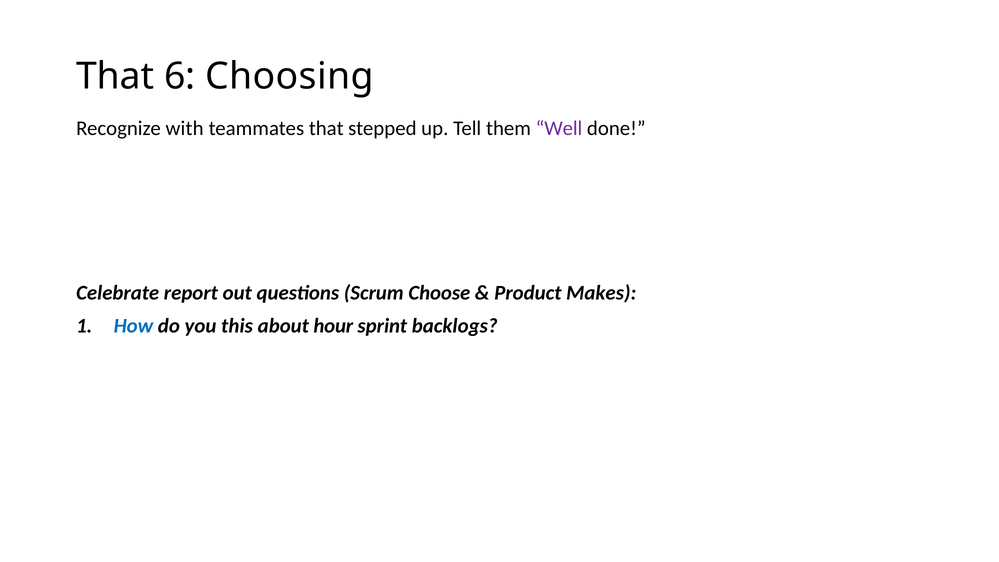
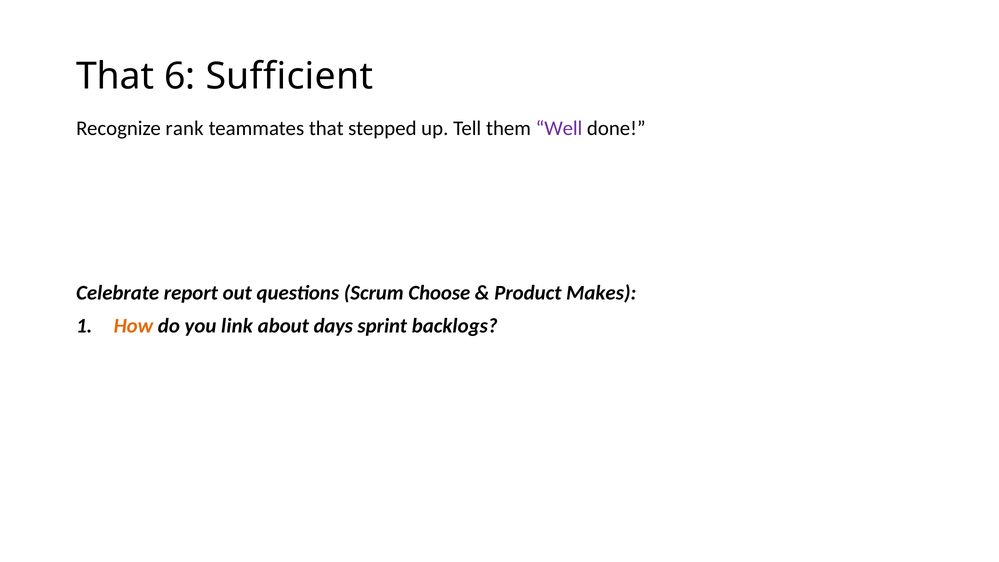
Choosing: Choosing -> Sufficient
with: with -> rank
How colour: blue -> orange
this: this -> link
hour: hour -> days
